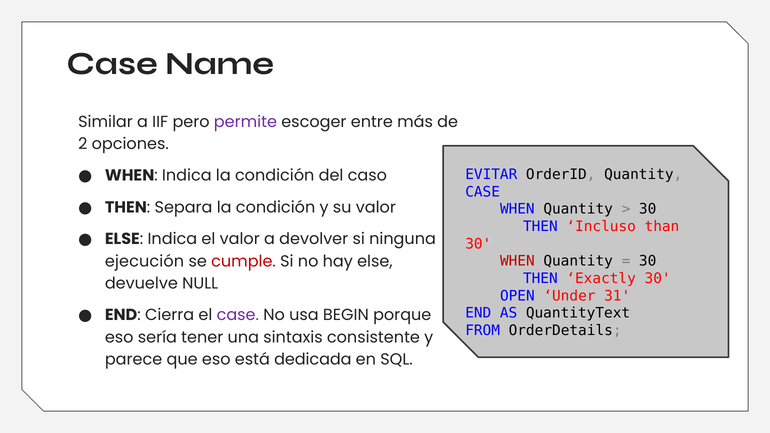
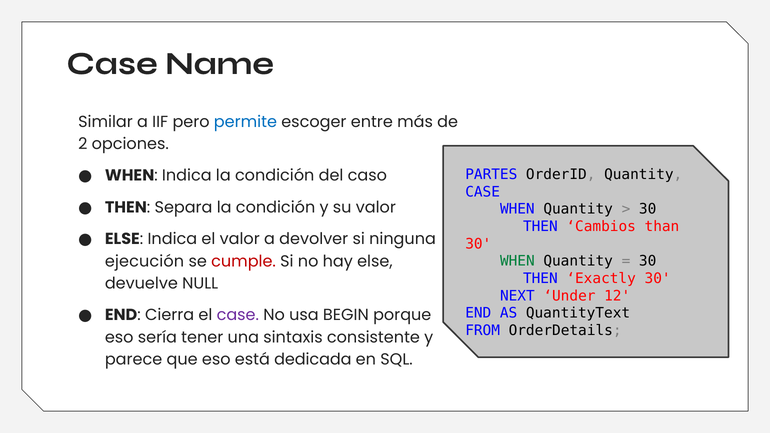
permite colour: purple -> blue
EVITAR: EVITAR -> PARTES
Incluso: Incluso -> Cambios
WHEN at (517, 261) colour: red -> green
OPEN: OPEN -> NEXT
31: 31 -> 12
